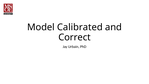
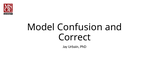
Calibrated: Calibrated -> Confusion
